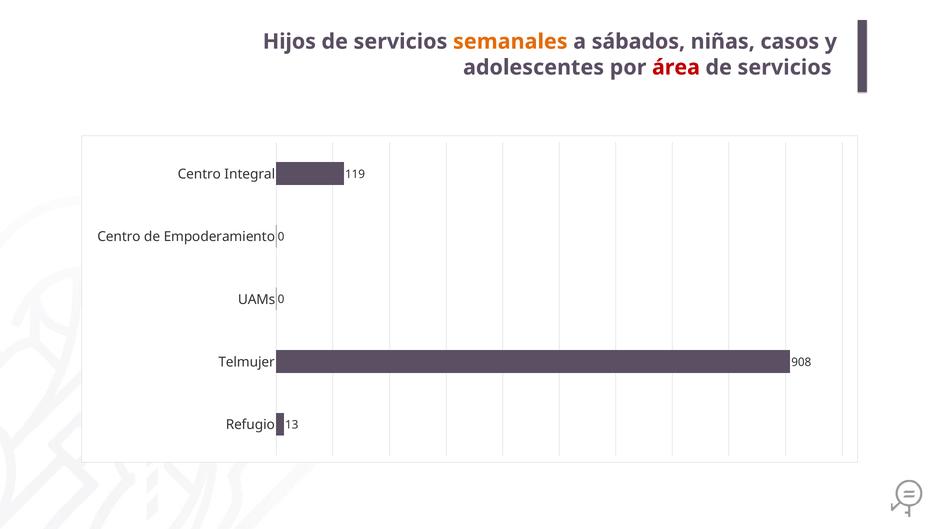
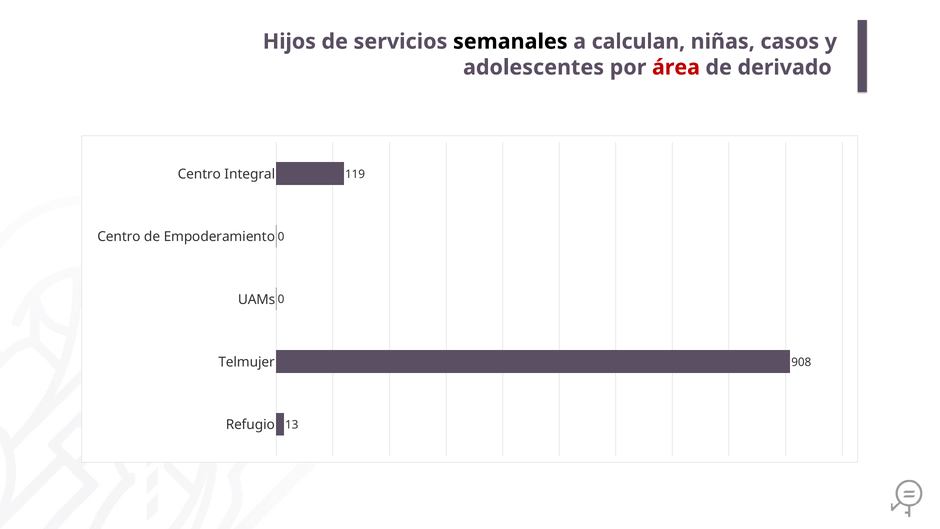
semanales colour: orange -> black
sábados: sábados -> calculan
servicios at (785, 67): servicios -> derivado
